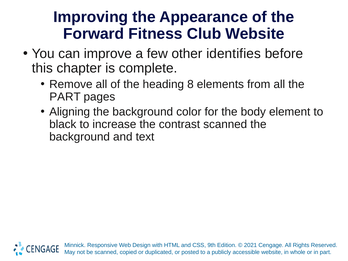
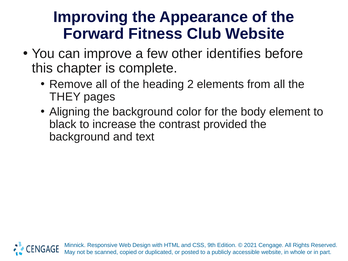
8: 8 -> 2
PART at (65, 97): PART -> THEY
contrast scanned: scanned -> provided
